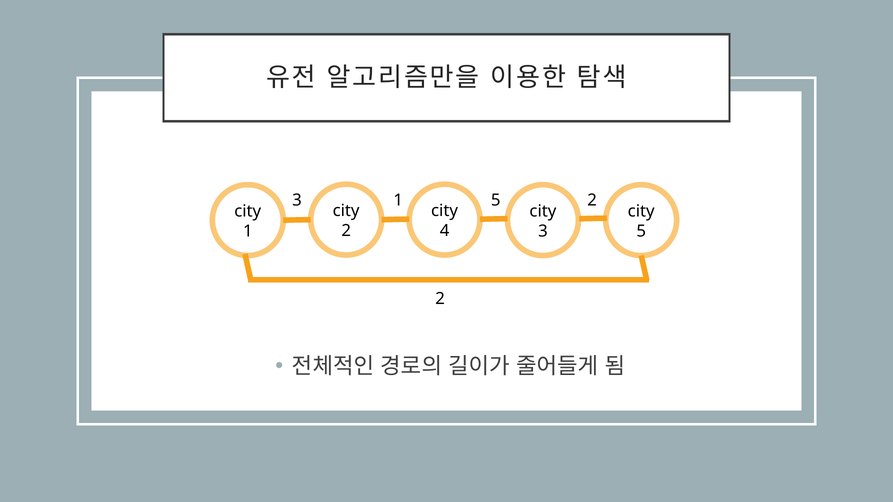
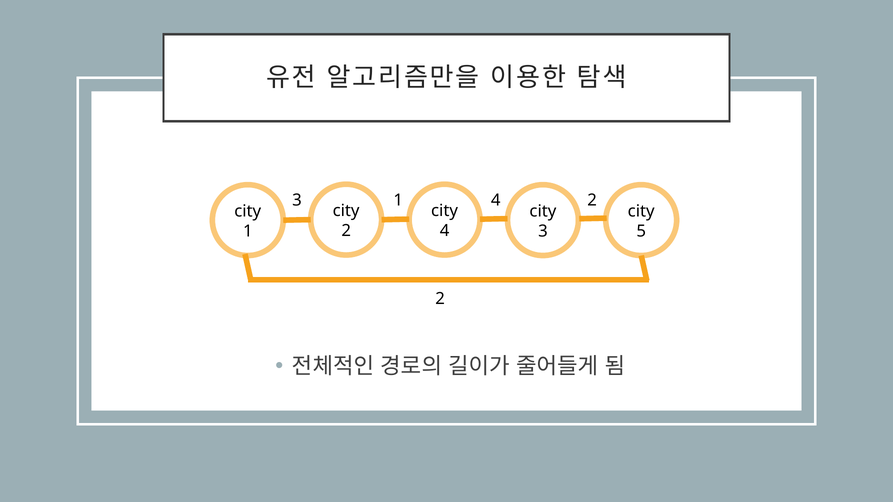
1 5: 5 -> 4
